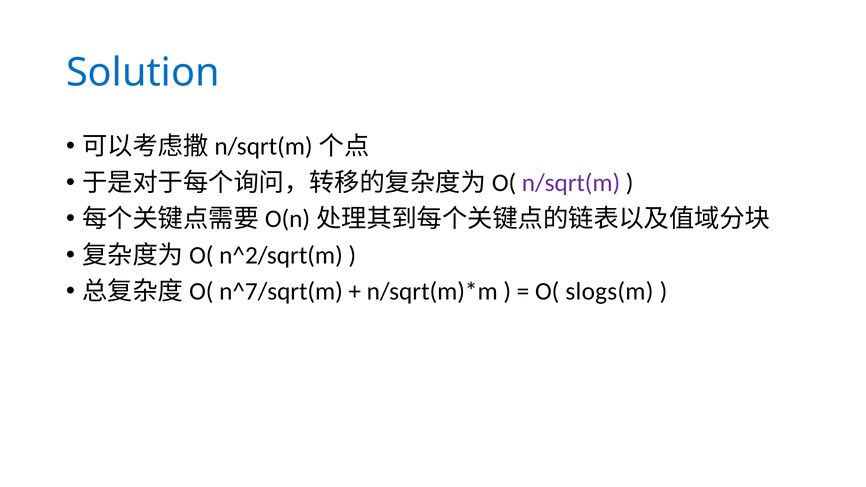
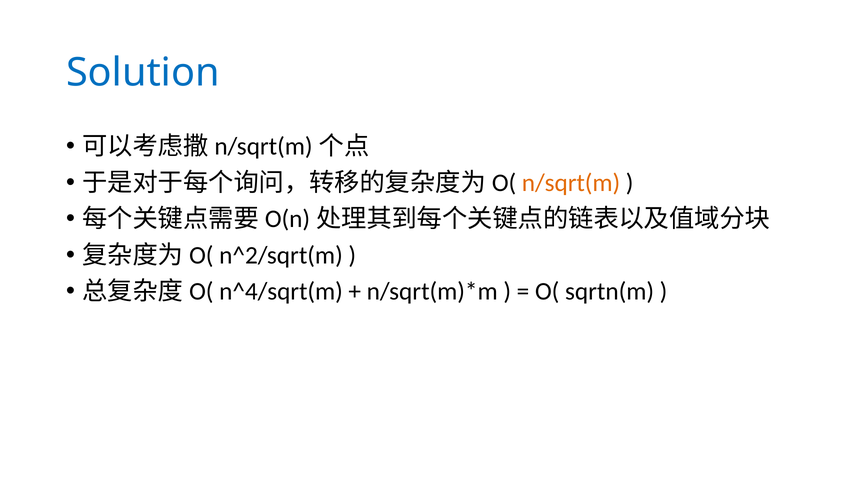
n/sqrt(m colour: purple -> orange
n^7/sqrt(m: n^7/sqrt(m -> n^4/sqrt(m
slogs(m: slogs(m -> sqrtn(m
